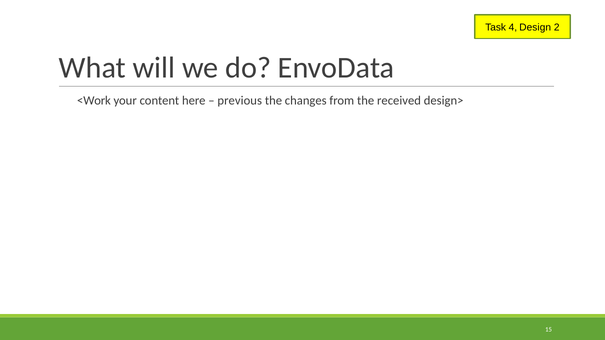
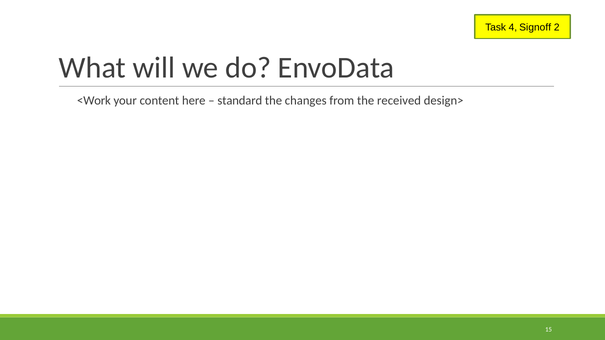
Design: Design -> Signoff
previous: previous -> standard
